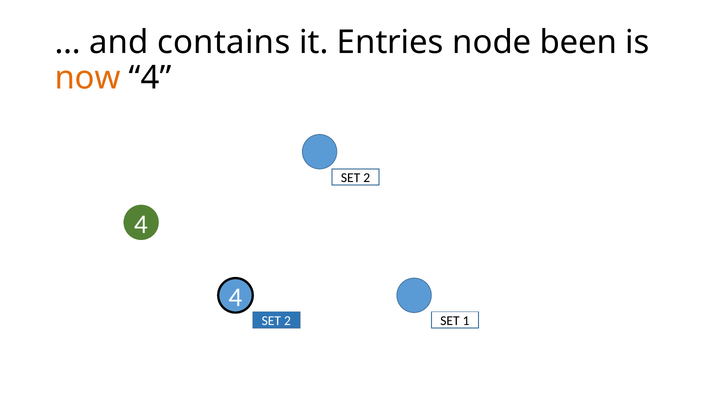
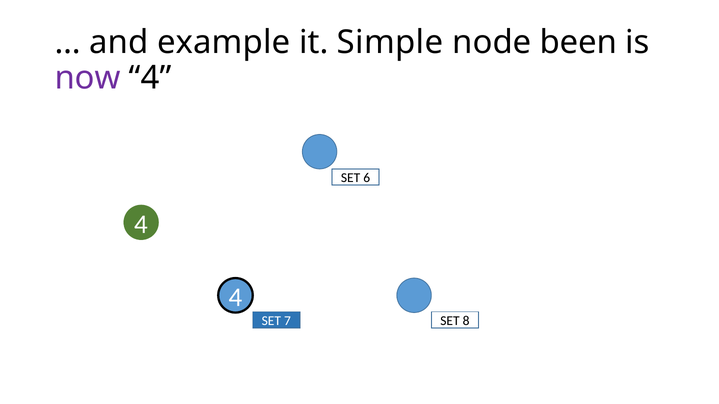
contains: contains -> example
Entries: Entries -> Simple
now colour: orange -> purple
2 at (367, 178): 2 -> 6
2 at (288, 321): 2 -> 7
1: 1 -> 8
